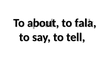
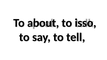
fala: fala -> isso
